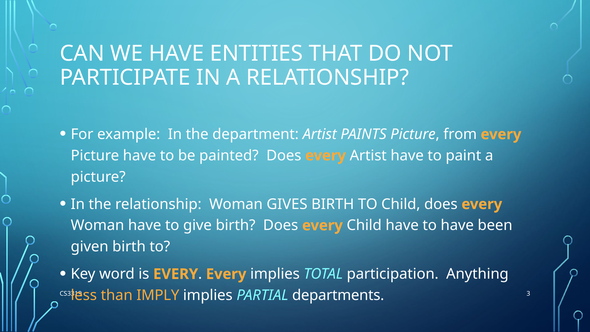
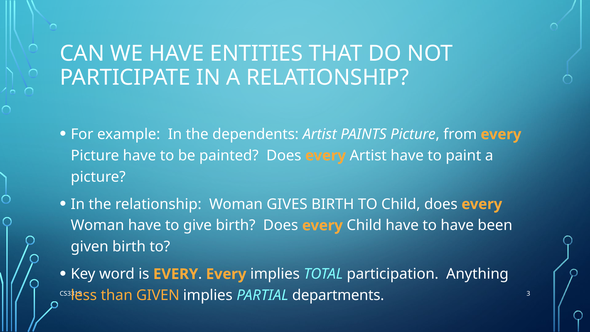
department: department -> dependents
than IMPLY: IMPLY -> GIVEN
